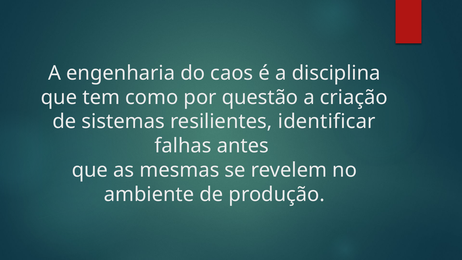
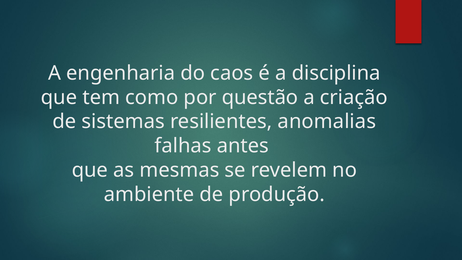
identificar: identificar -> anomalias
